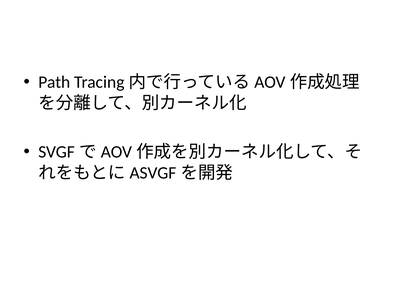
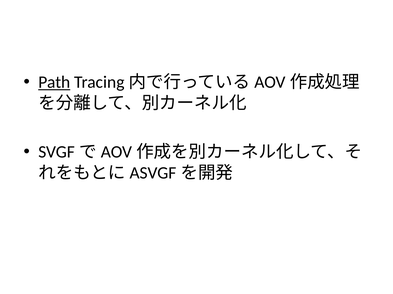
Path underline: none -> present
